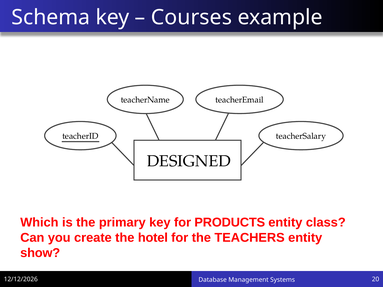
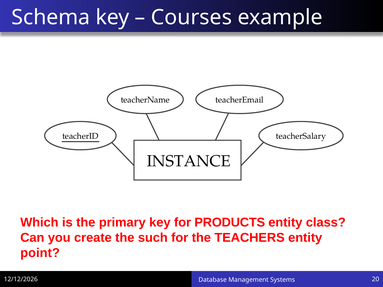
DESIGNED: DESIGNED -> INSTANCE
hotel: hotel -> such
show: show -> point
